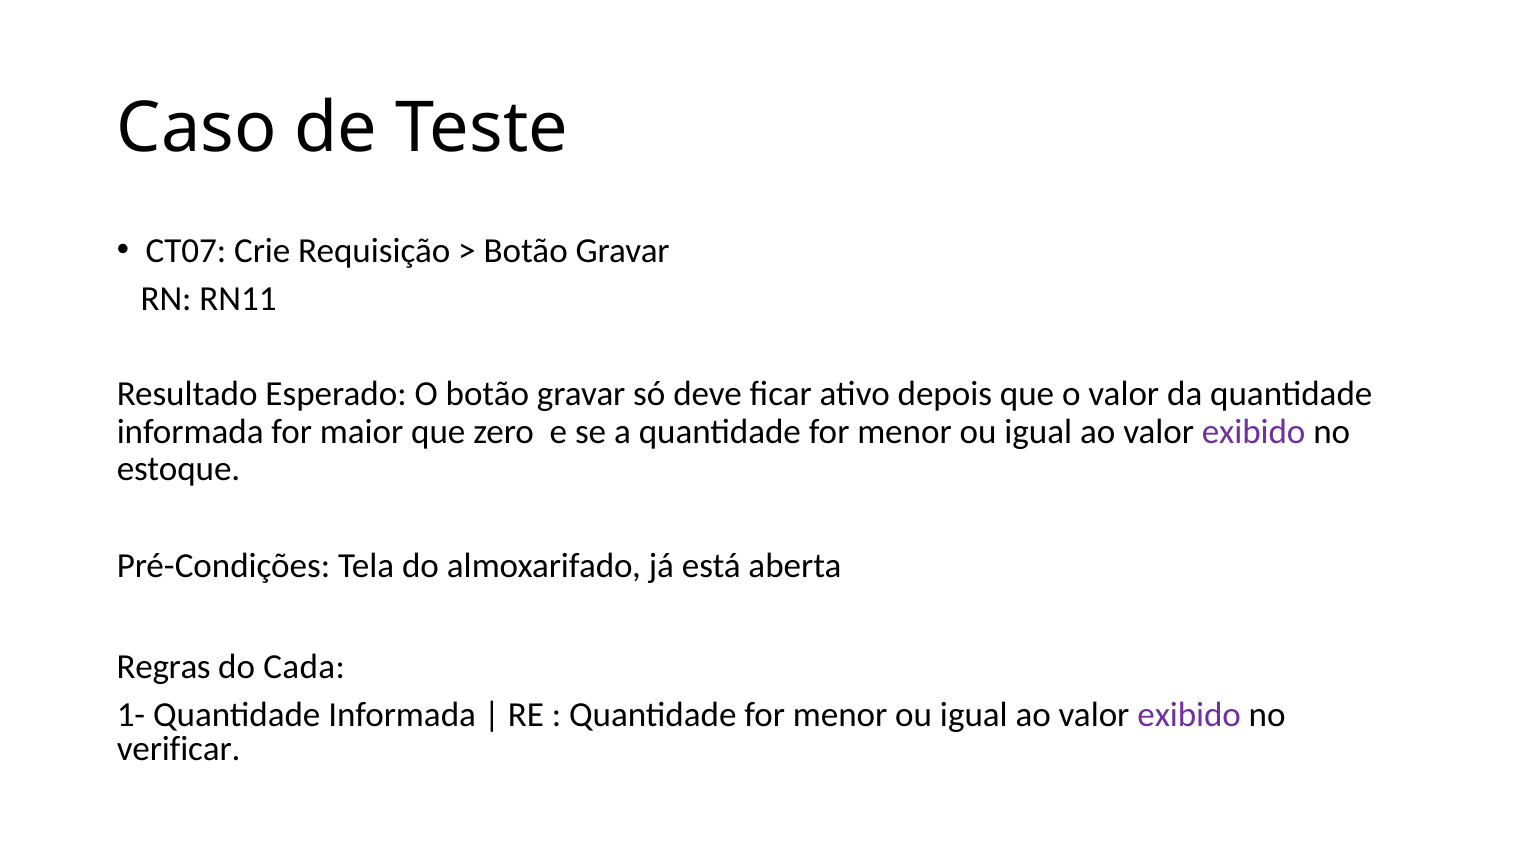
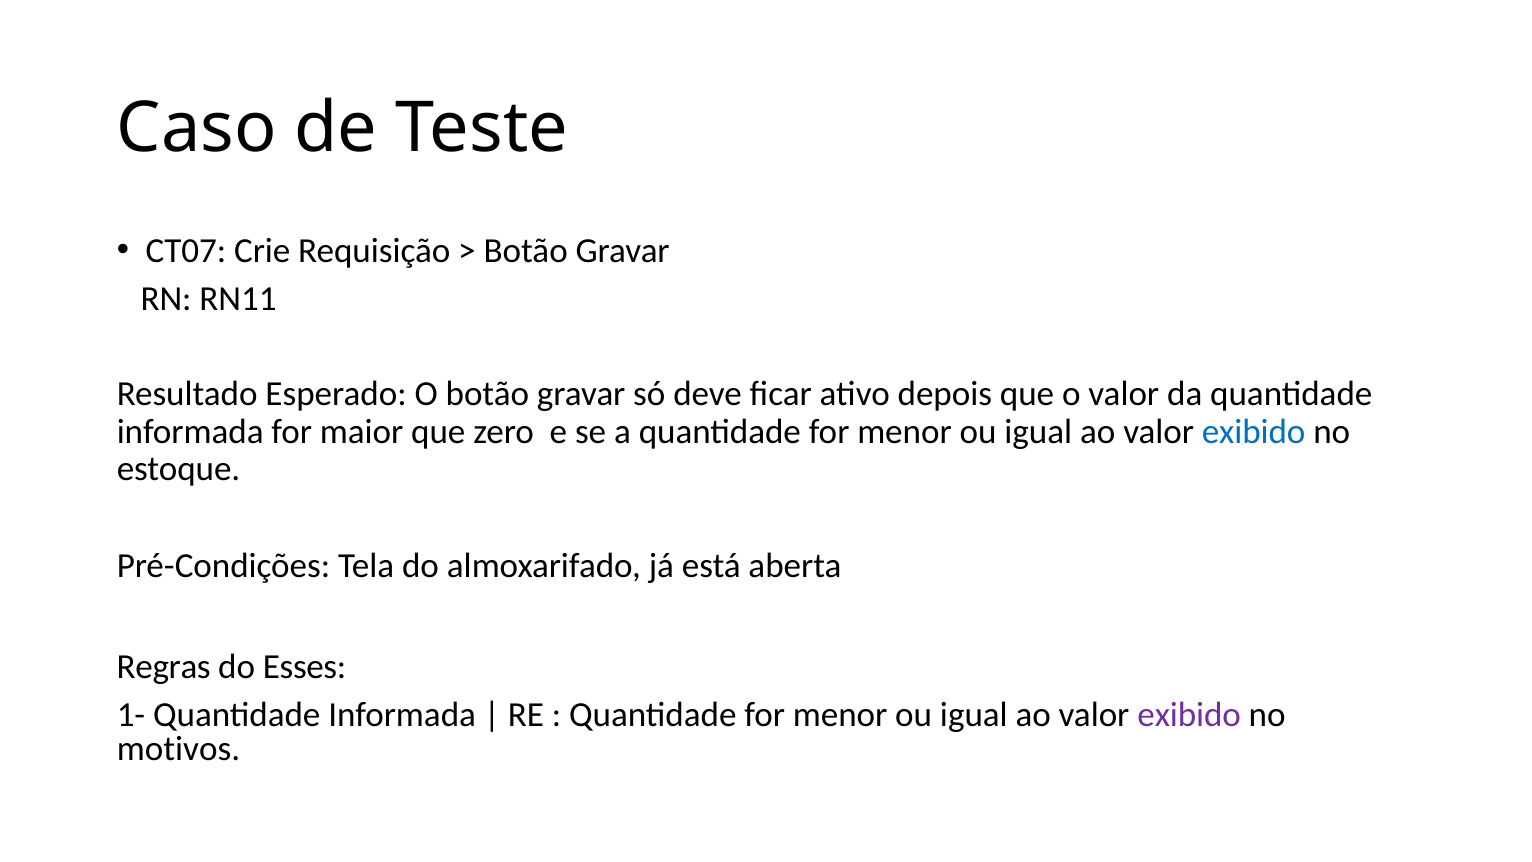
exibido at (1254, 431) colour: purple -> blue
Cada: Cada -> Esses
verificar: verificar -> motivos
